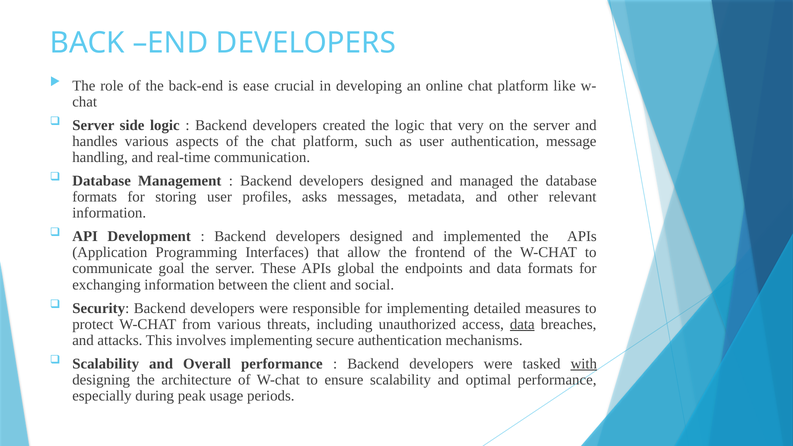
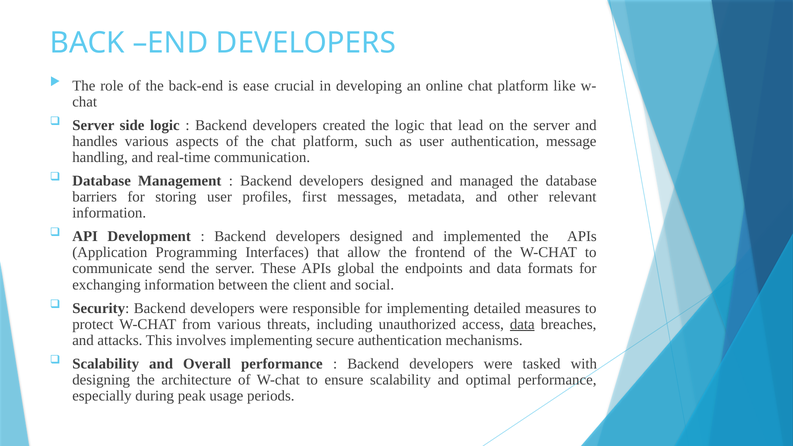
very: very -> lead
formats at (95, 197): formats -> barriers
asks: asks -> first
goal: goal -> send
with underline: present -> none
